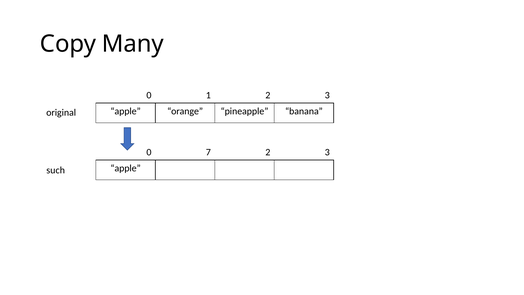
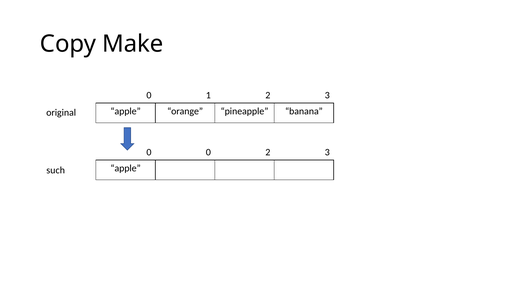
Many: Many -> Make
0 7: 7 -> 0
